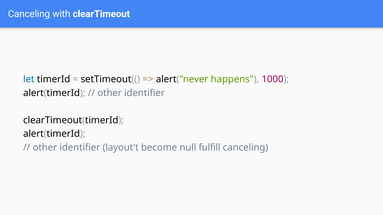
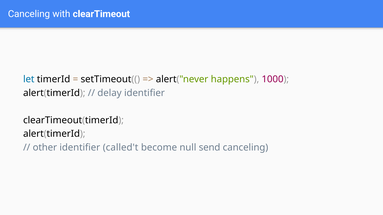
other at (110, 93): other -> delay
layout't: layout't -> called't
fulfill: fulfill -> send
